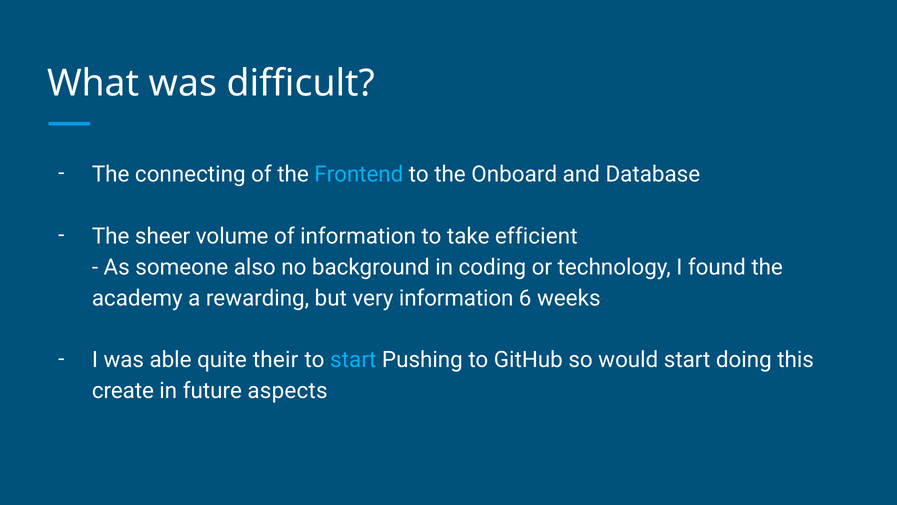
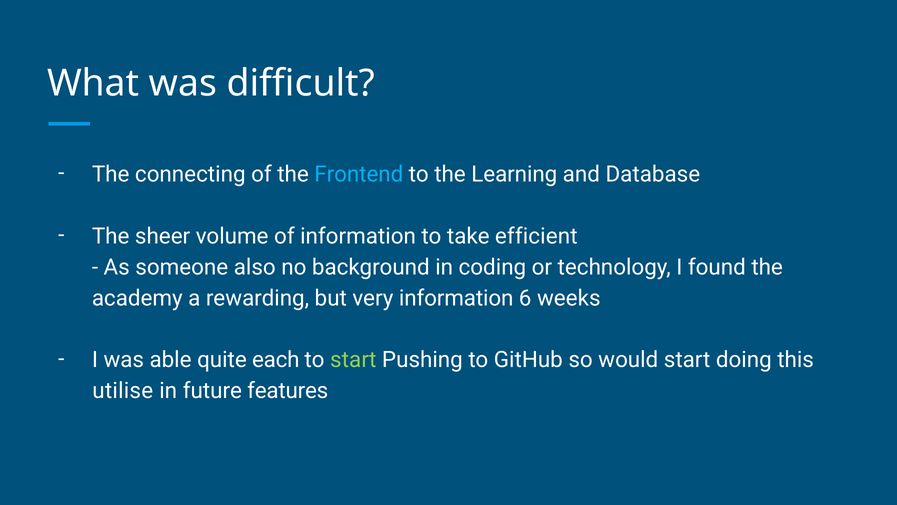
Onboard: Onboard -> Learning
their: their -> each
start at (353, 360) colour: light blue -> light green
create: create -> utilise
aspects: aspects -> features
